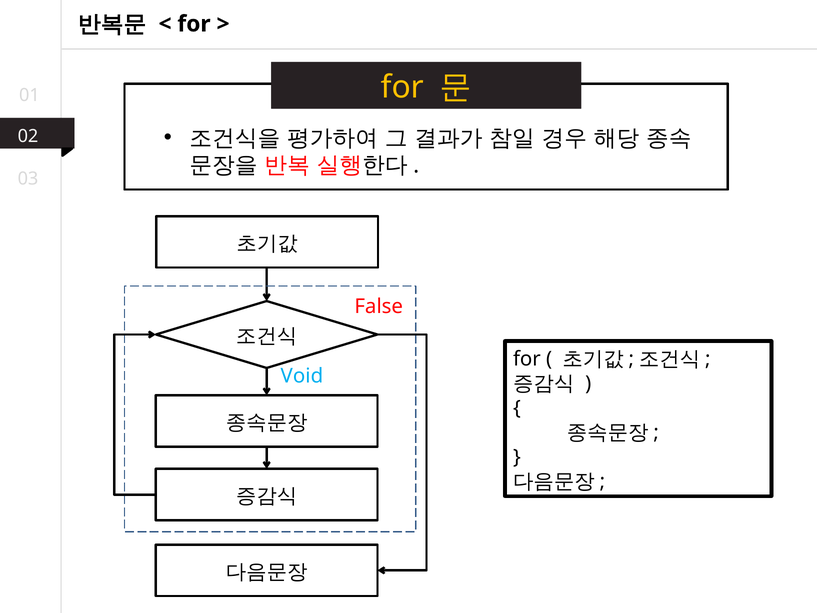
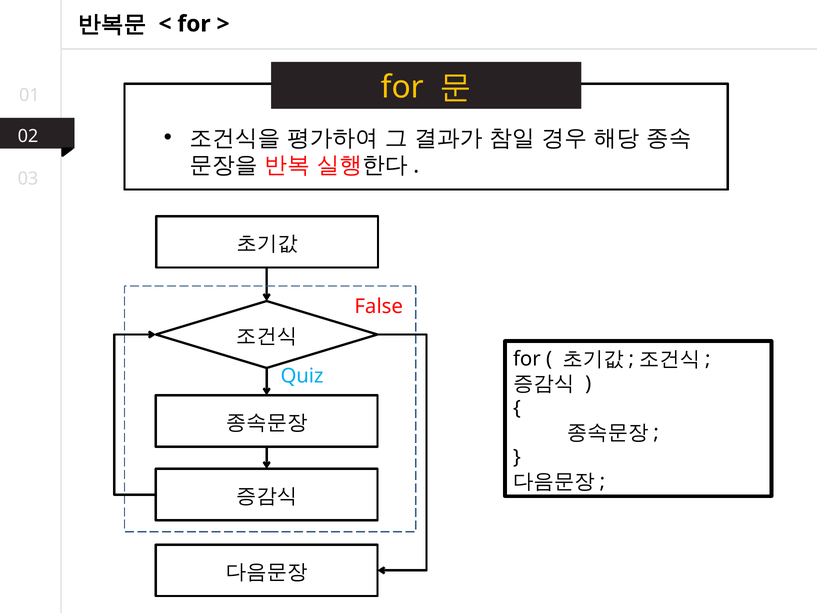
Void: Void -> Quiz
